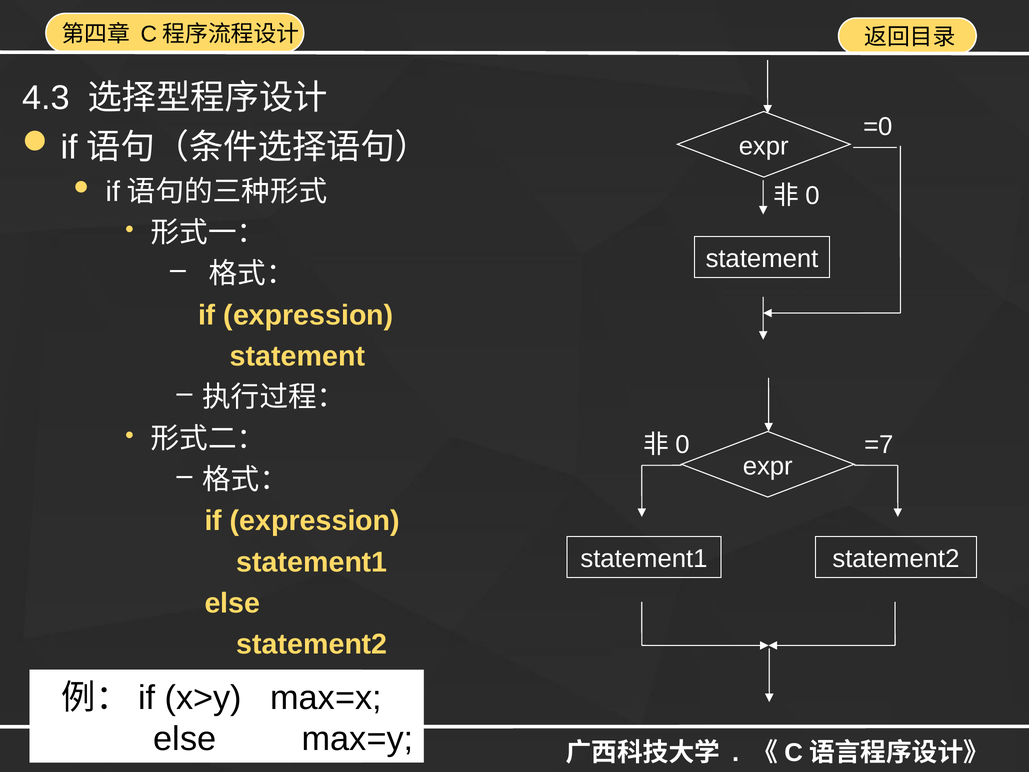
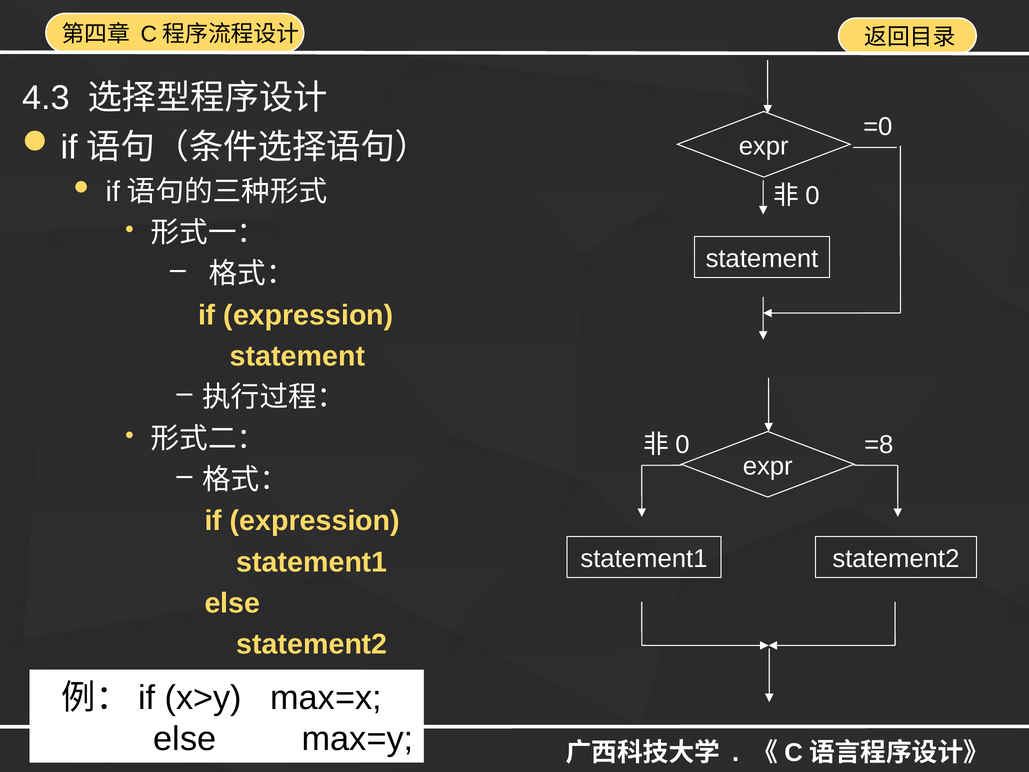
=7: =7 -> =8
